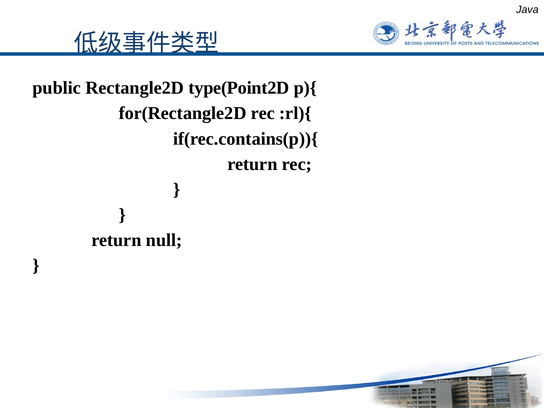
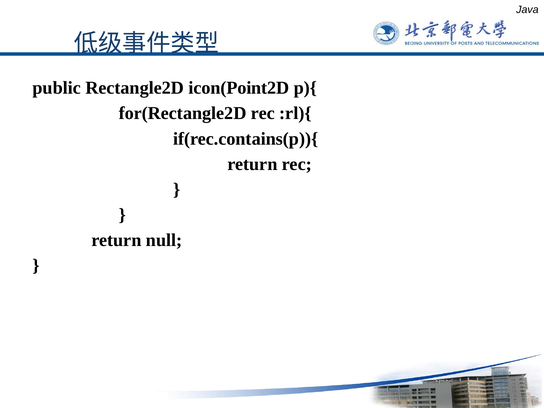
type(Point2D: type(Point2D -> icon(Point2D
